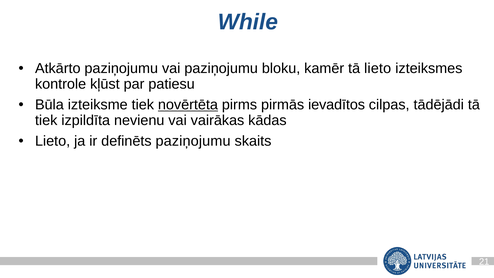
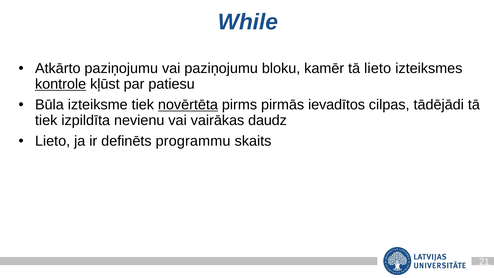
kontrole underline: none -> present
kādas: kādas -> daudz
definēts paziņojumu: paziņojumu -> programmu
